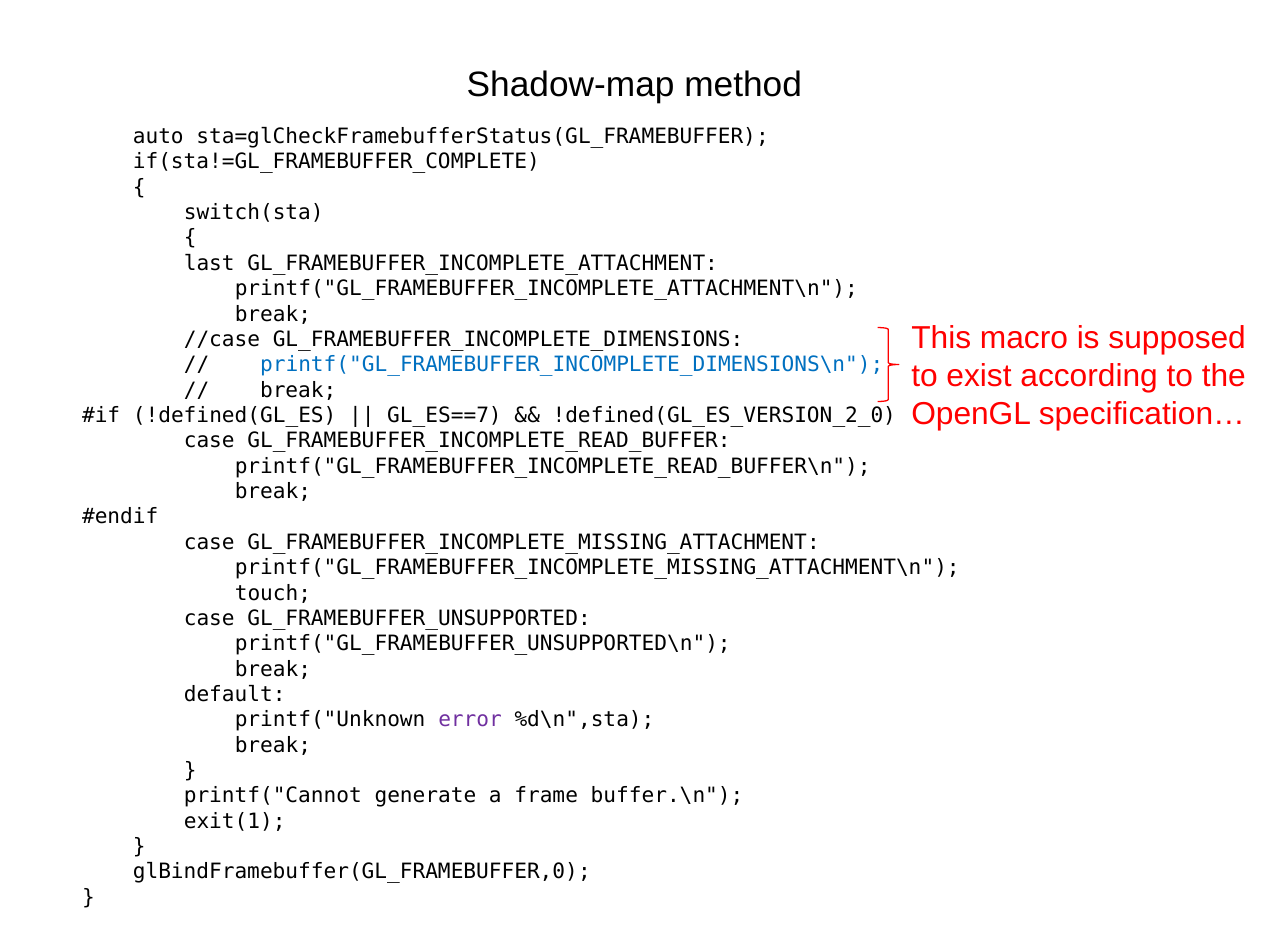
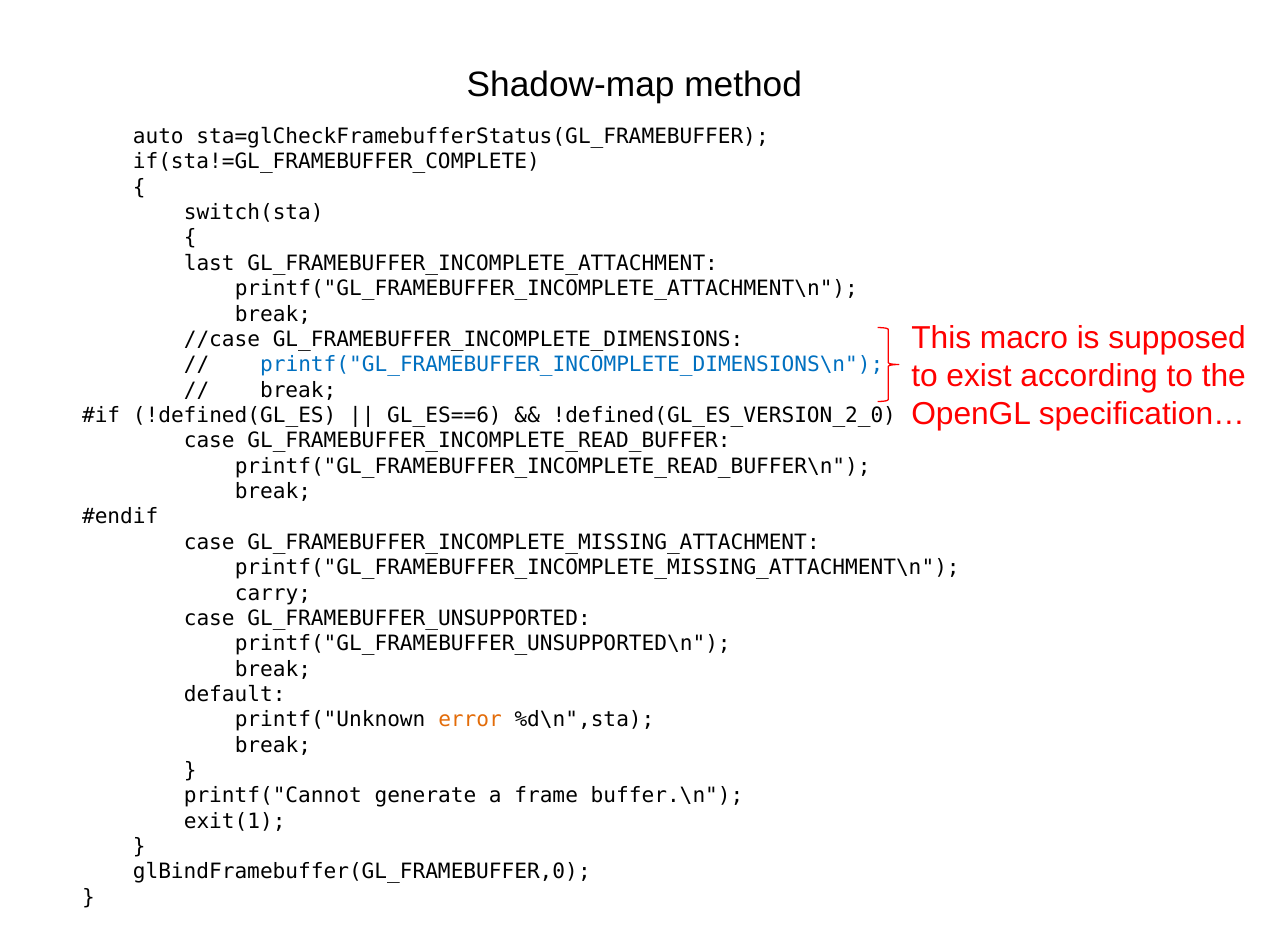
GL_ES==7: GL_ES==7 -> GL_ES==6
touch: touch -> carry
error colour: purple -> orange
